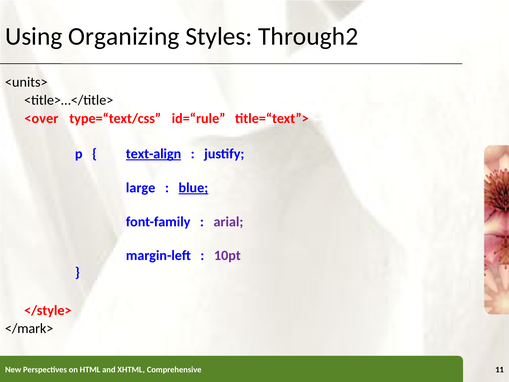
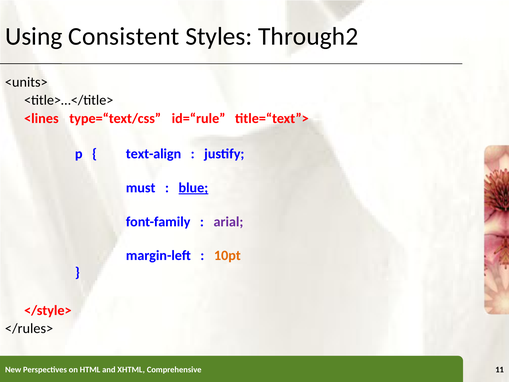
Organizing: Organizing -> Consistent
<over: <over -> <lines
text-align underline: present -> none
large: large -> must
10pt colour: purple -> orange
</mark>: </mark> -> </rules>
